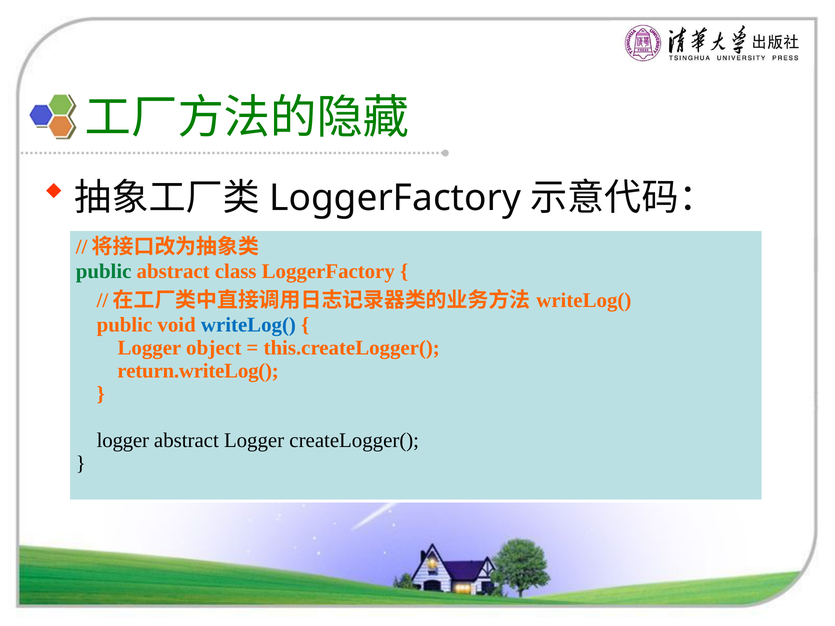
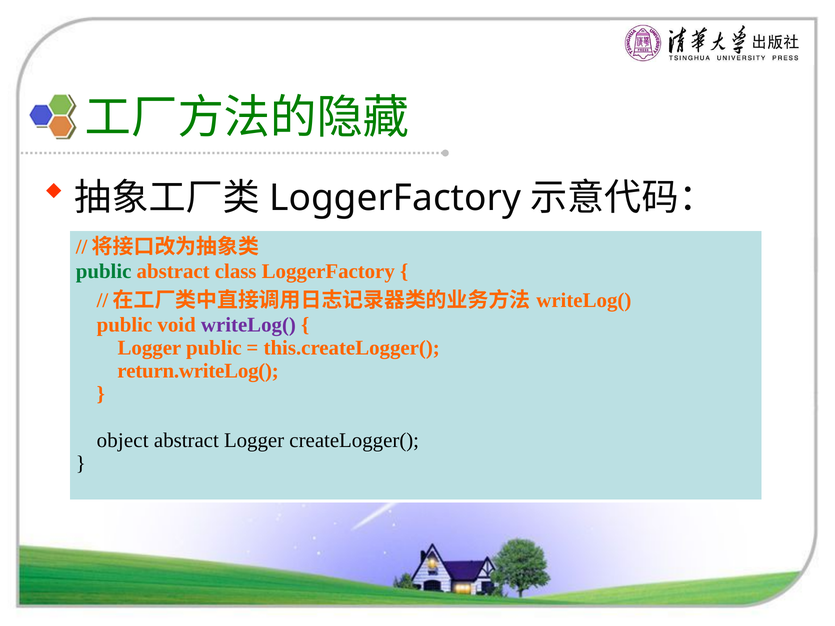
writeLog( at (248, 325) colour: blue -> purple
Logger object: object -> public
logger at (123, 440): logger -> object
